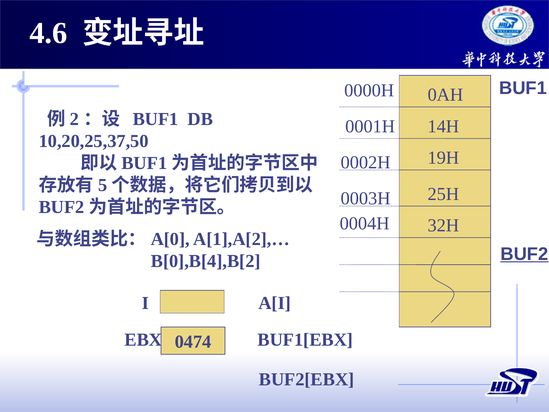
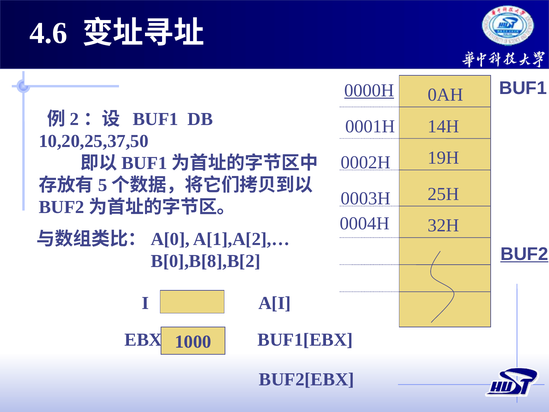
0000H underline: none -> present
B[0],B[4],B[2: B[0],B[4],B[2 -> B[0],B[8],B[2
0474: 0474 -> 1000
